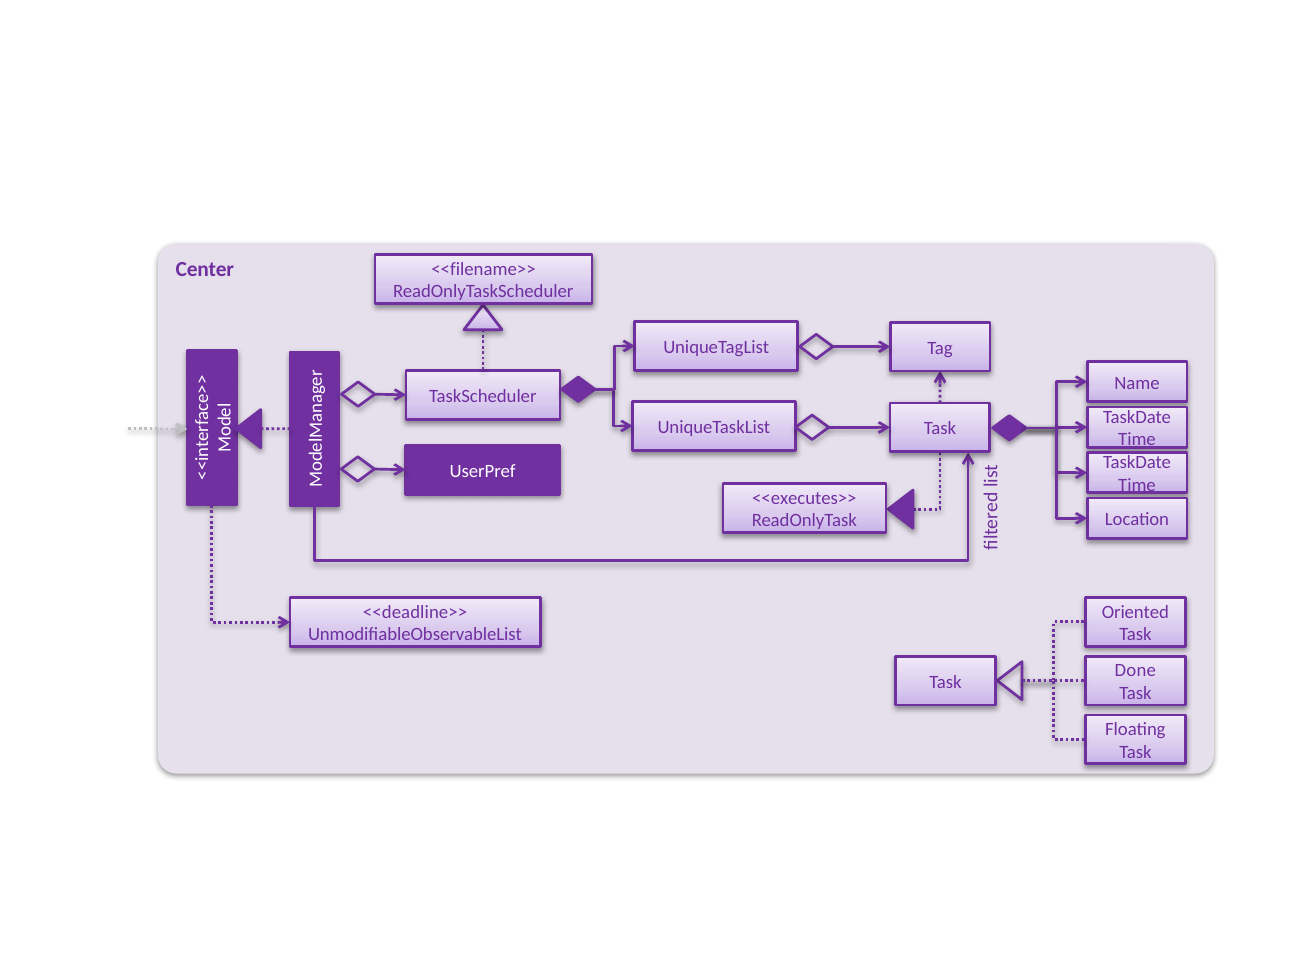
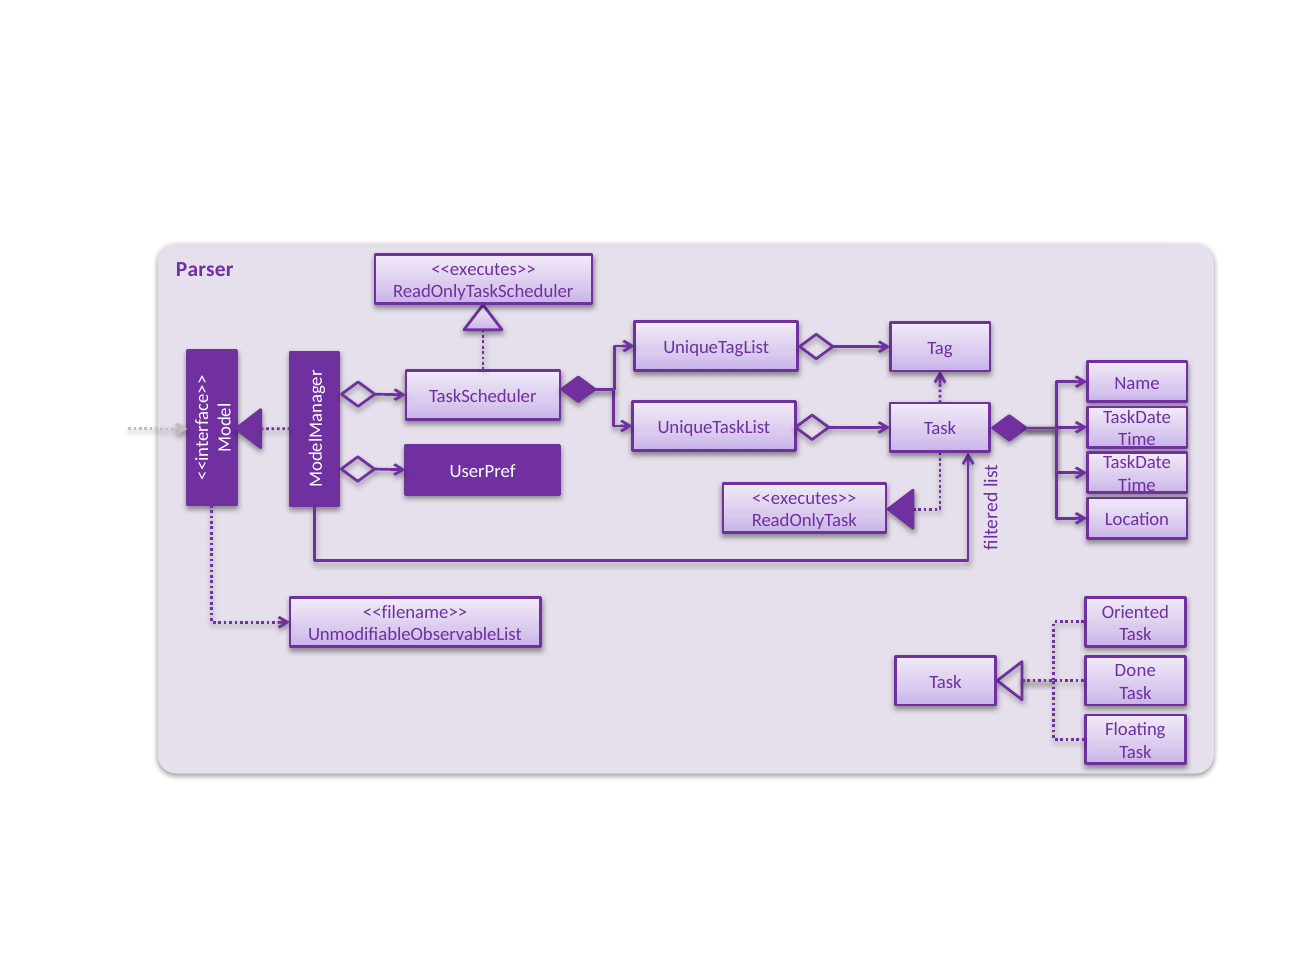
Center: Center -> Parser
<<filename>> at (483, 269): <<filename>> -> <<executes>>
<<deadline>>: <<deadline>> -> <<filename>>
